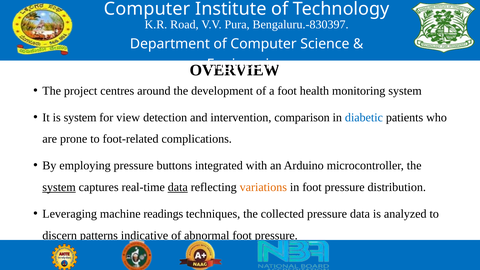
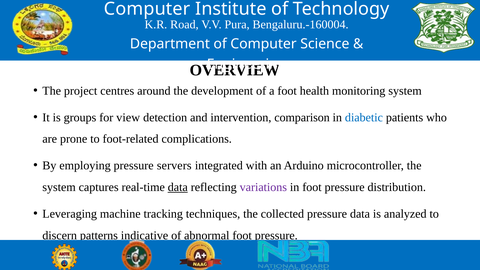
Bengaluru.-830397: Bengaluru.-830397 -> Bengaluru.-160004
is system: system -> groups
buttons: buttons -> servers
system at (59, 187) underline: present -> none
variations colour: orange -> purple
readings: readings -> tracking
